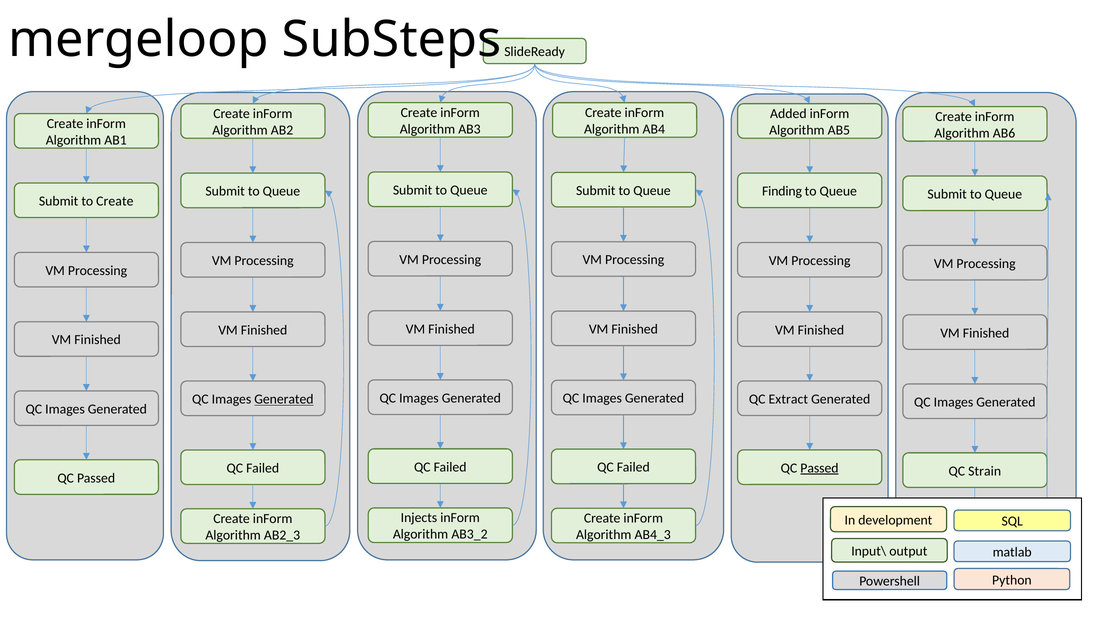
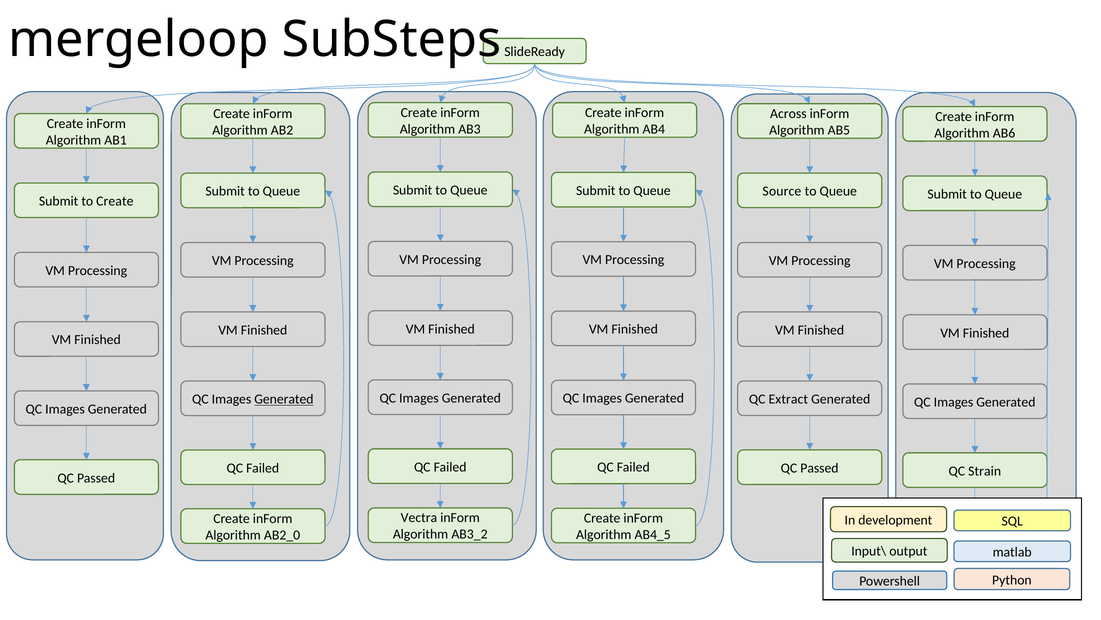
Added: Added -> Across
Finding: Finding -> Source
Passed at (819, 468) underline: present -> none
Injects: Injects -> Vectra
AB4_3: AB4_3 -> AB4_5
AB2_3: AB2_3 -> AB2_0
